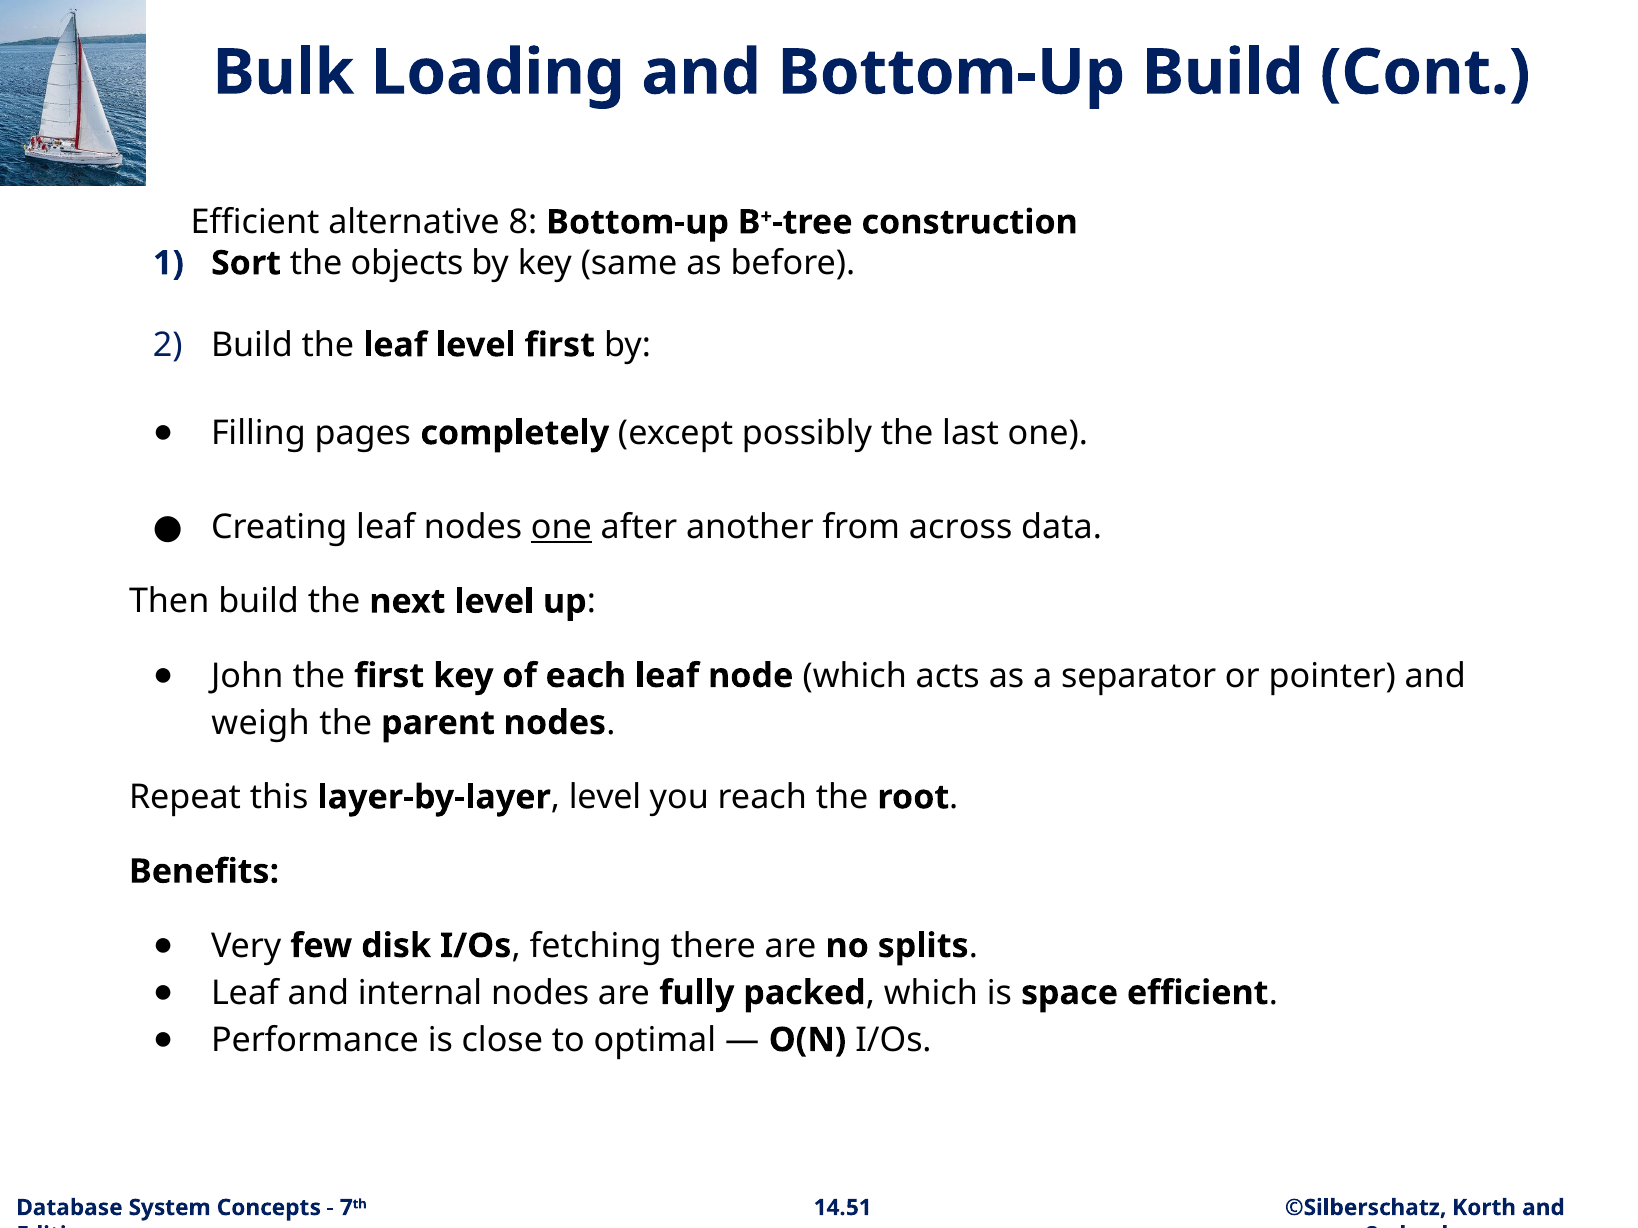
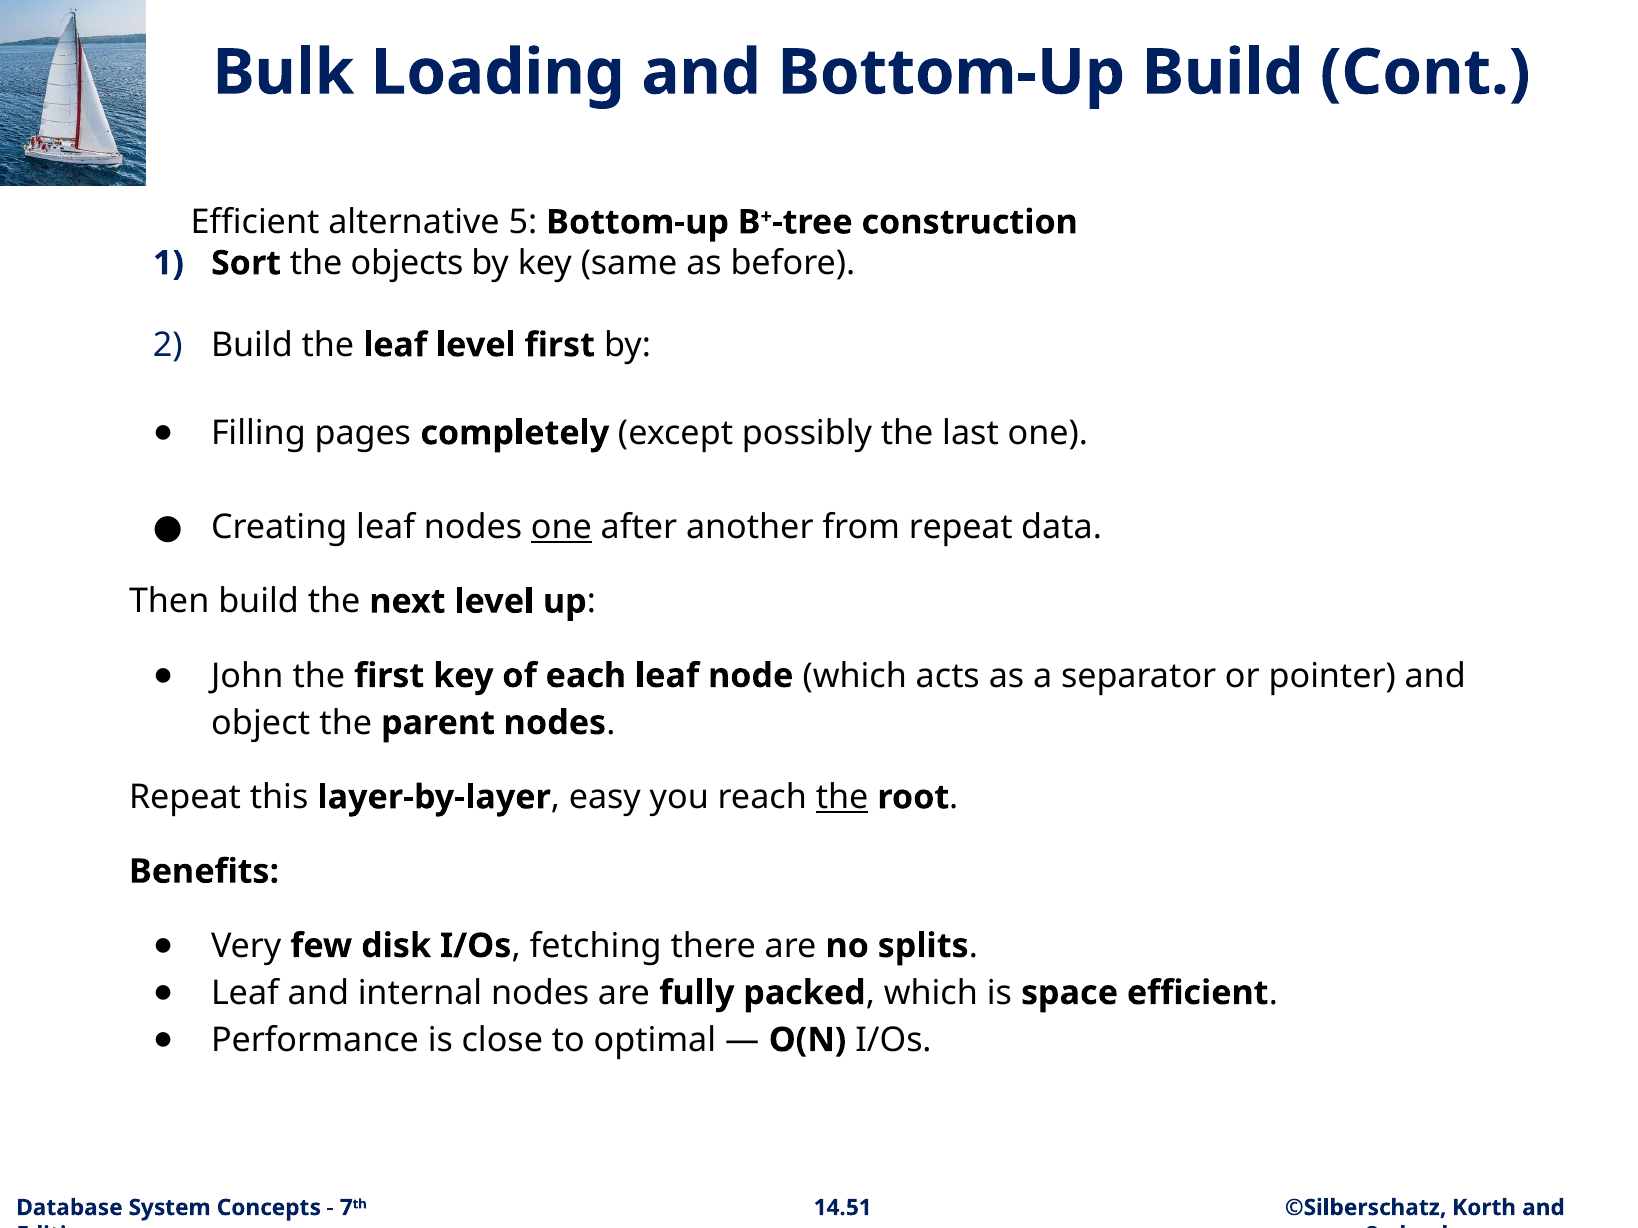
8: 8 -> 5
from across: across -> repeat
weigh: weigh -> object
layer-by-layer level: level -> easy
the at (842, 797) underline: none -> present
